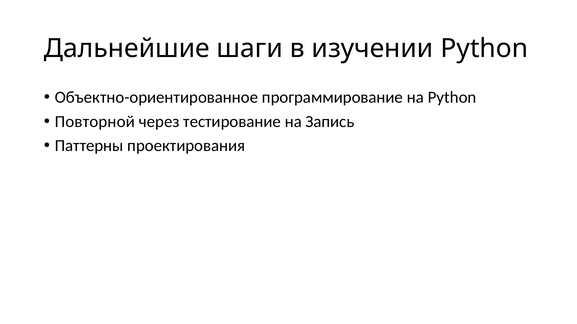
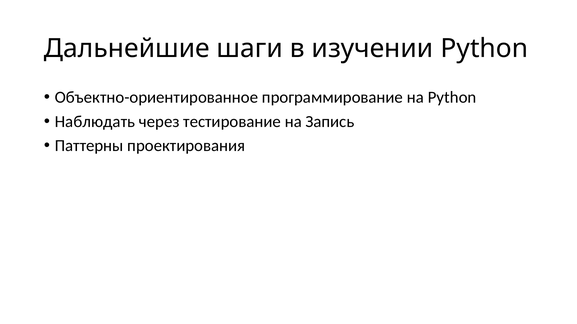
Повторной: Повторной -> Наблюдать
